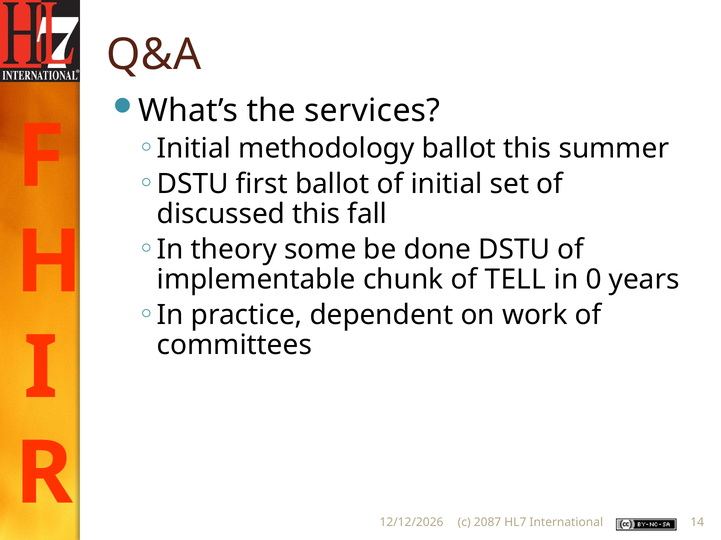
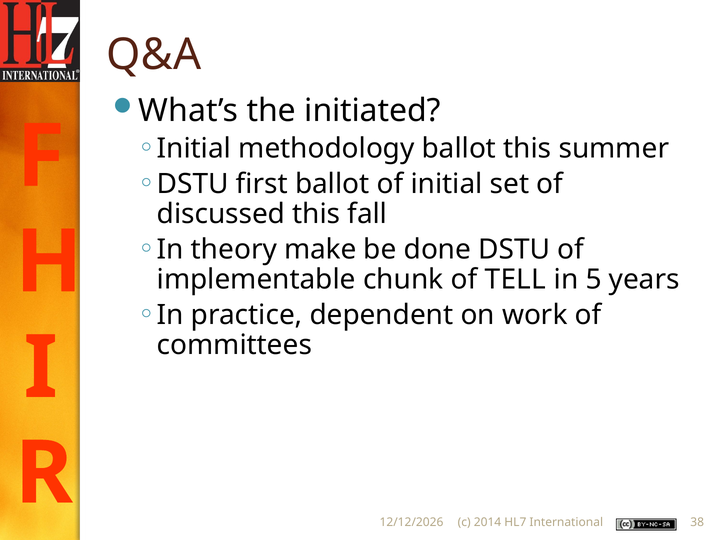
services: services -> initiated
some: some -> make
0: 0 -> 5
2087: 2087 -> 2014
14: 14 -> 38
